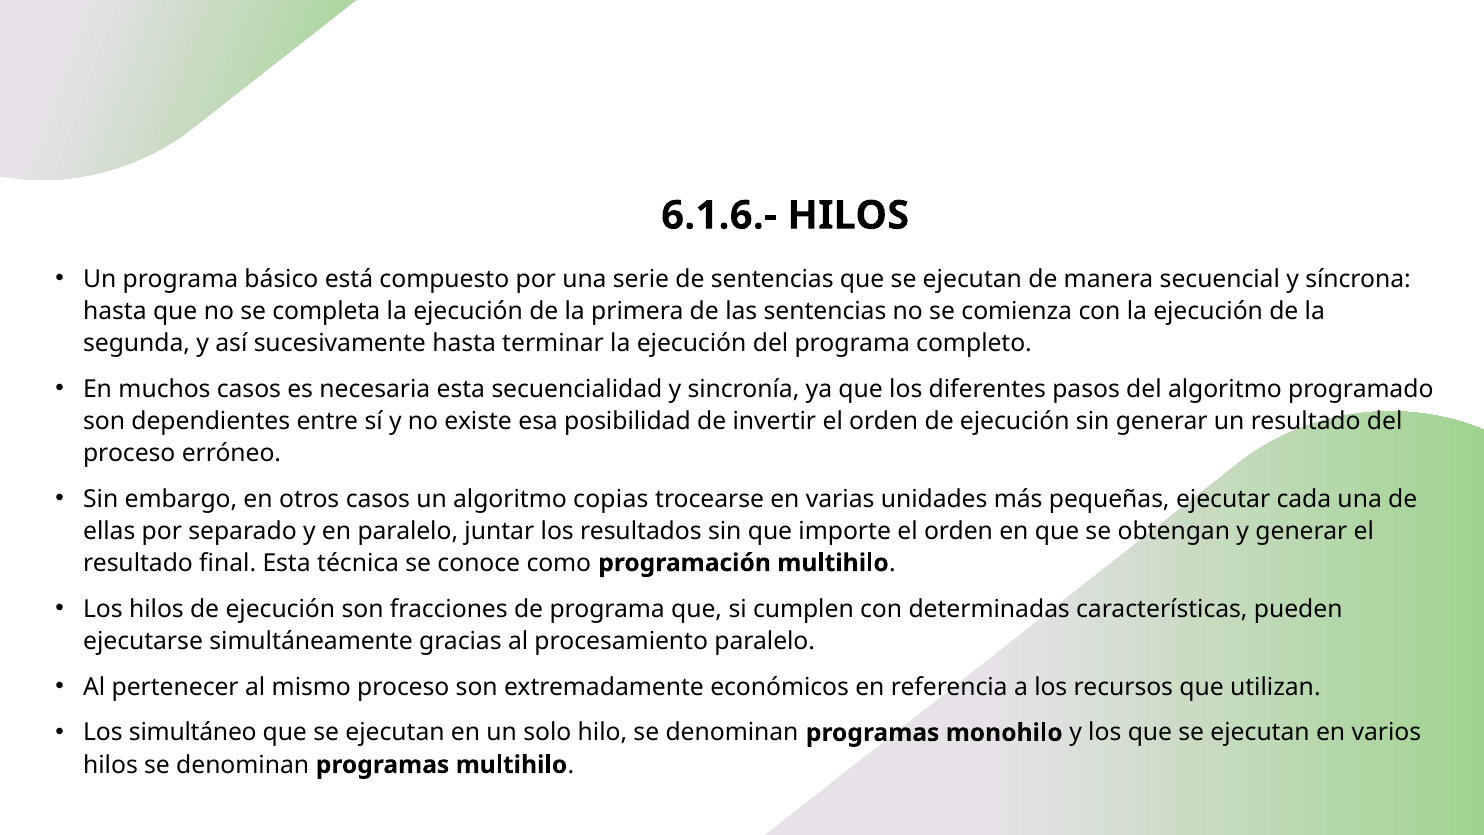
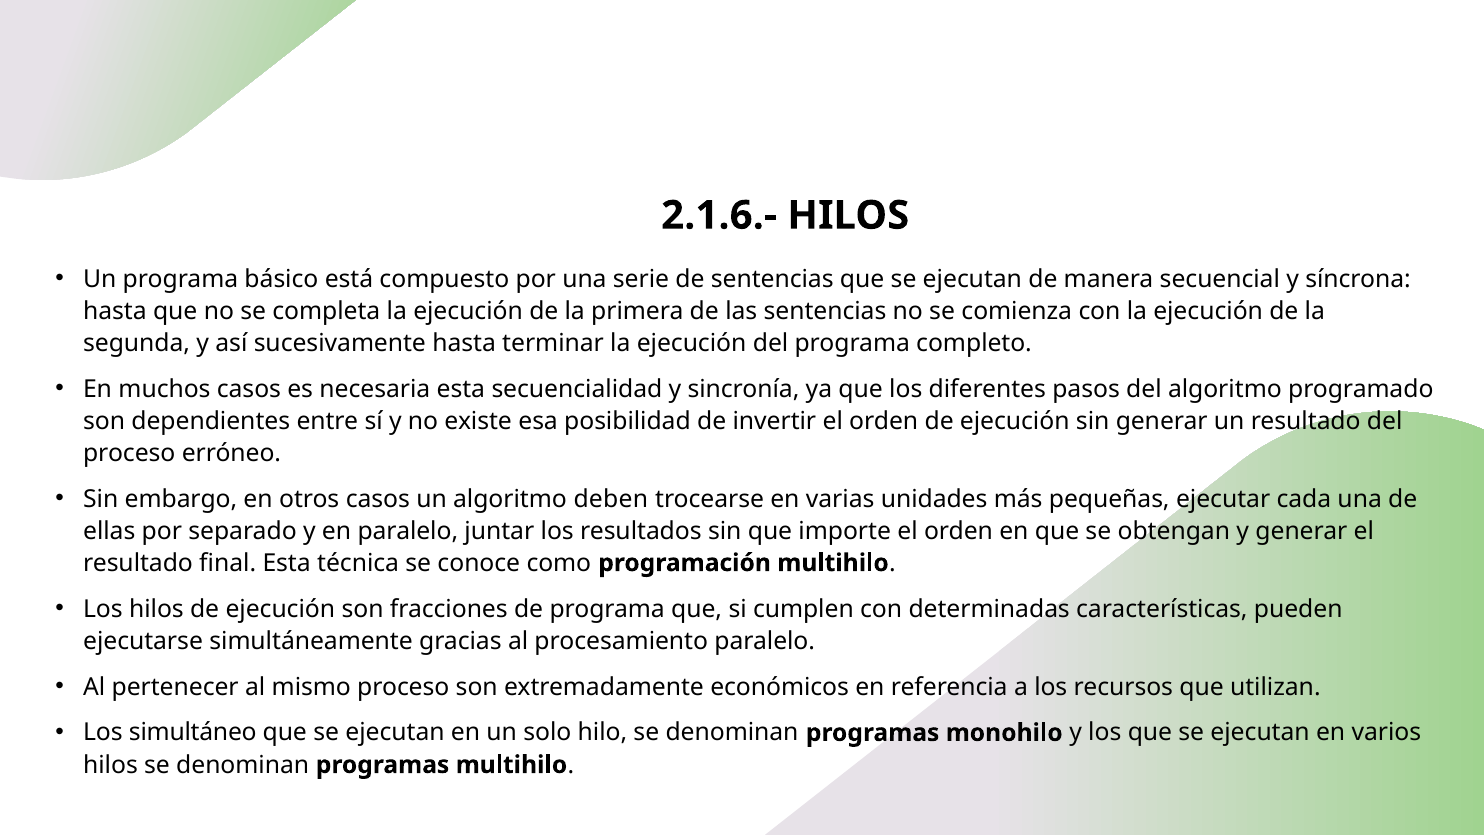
6.1.6.-: 6.1.6.- -> 2.1.6.-
copias: copias -> deben
